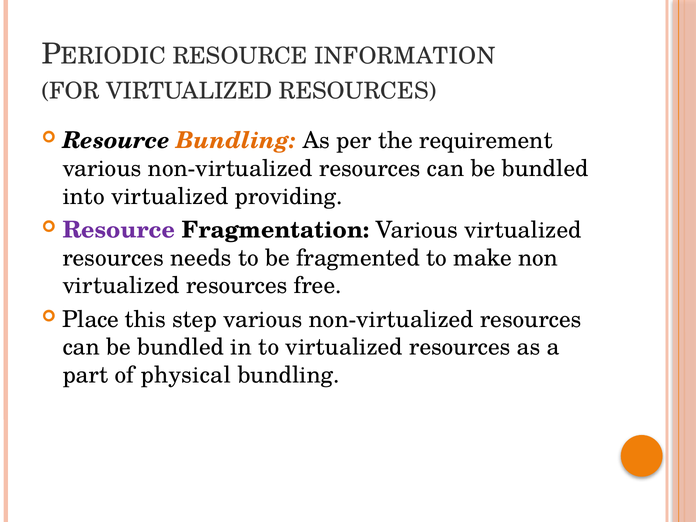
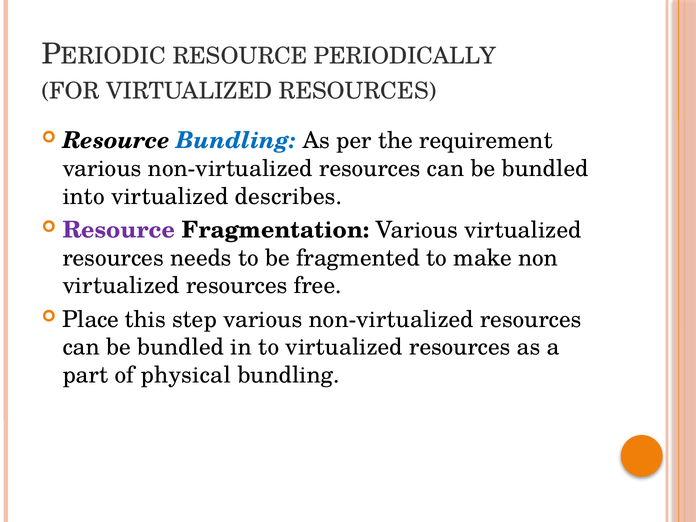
INFORMATION: INFORMATION -> PERIODICALLY
Bundling at (236, 141) colour: orange -> blue
providing: providing -> describes
